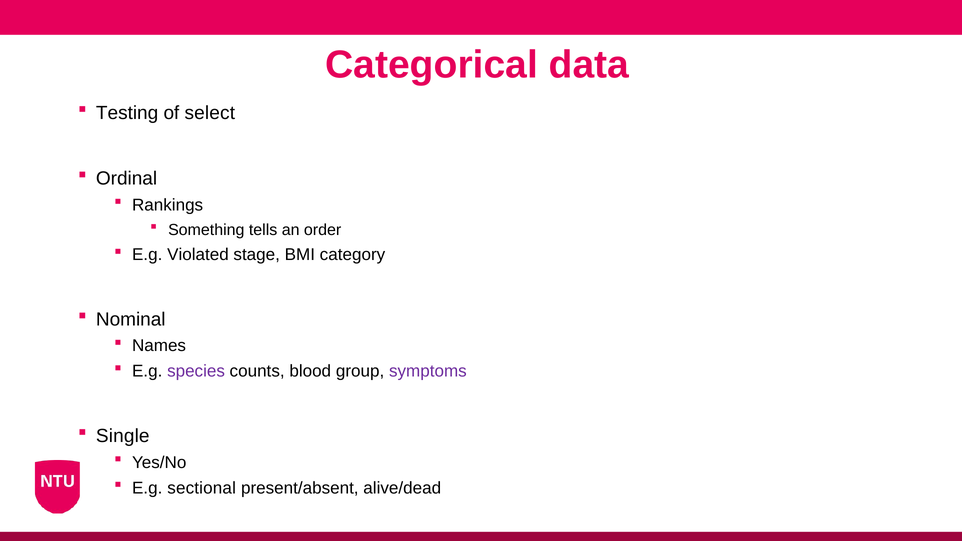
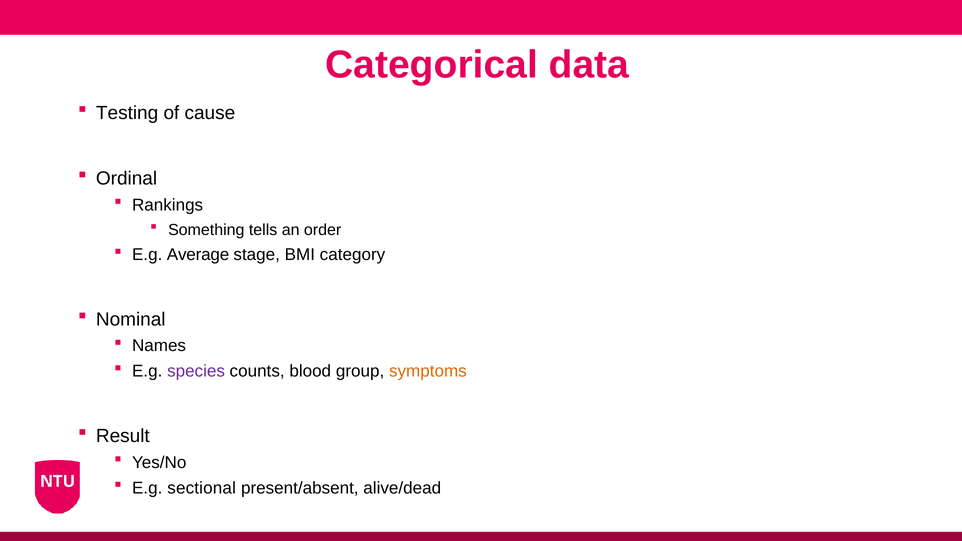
select: select -> cause
Violated: Violated -> Average
symptoms colour: purple -> orange
Single: Single -> Result
